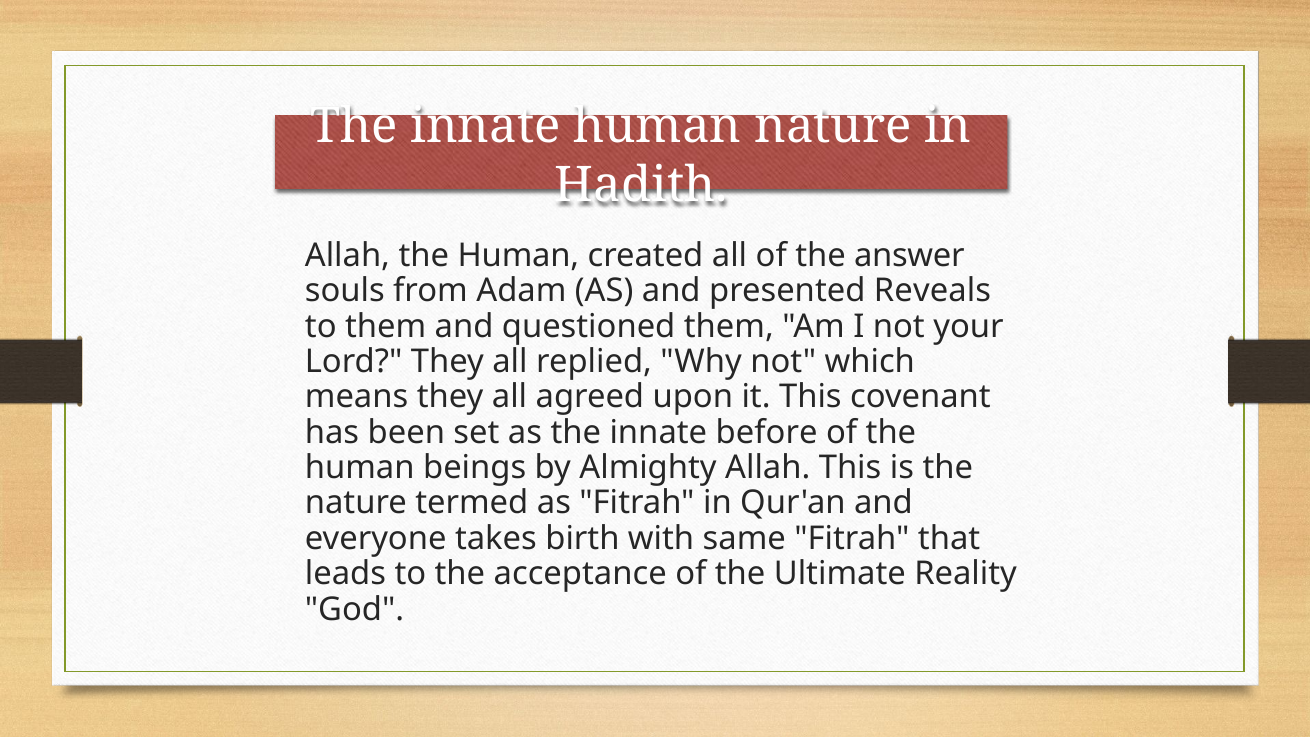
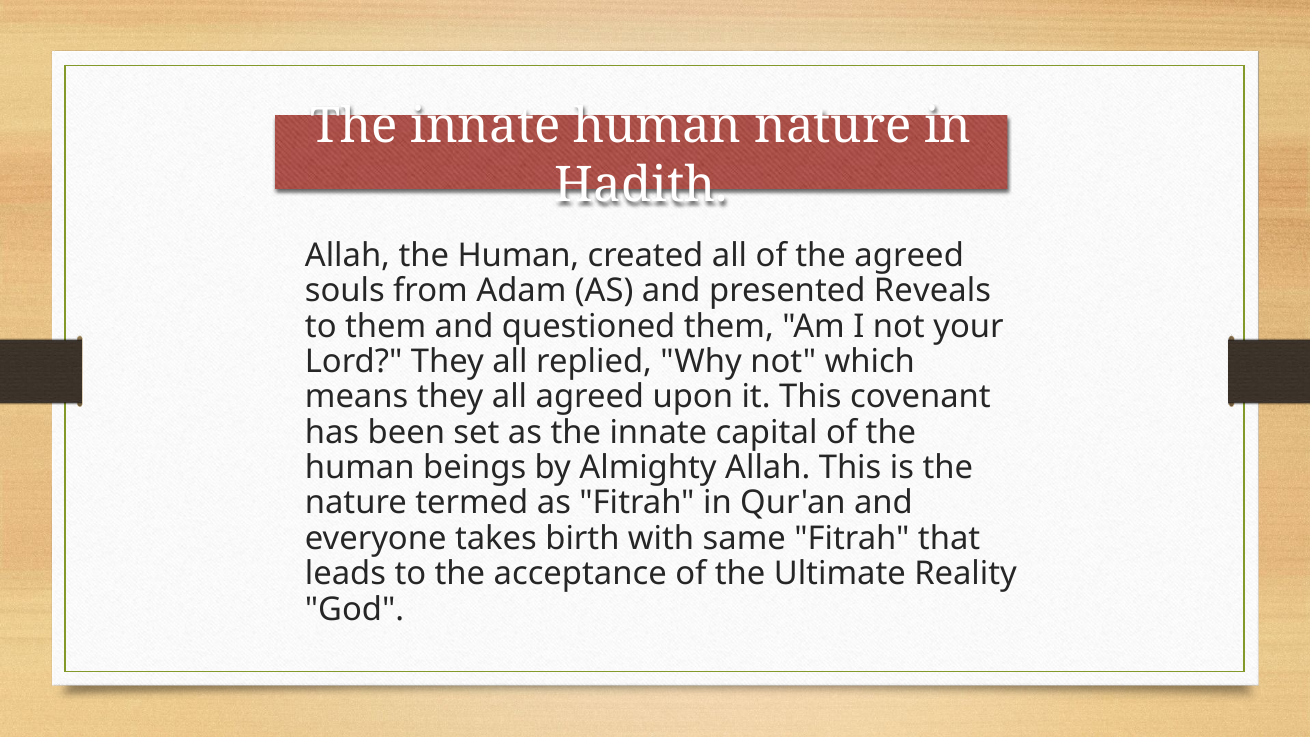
the answer: answer -> agreed
before: before -> capital
